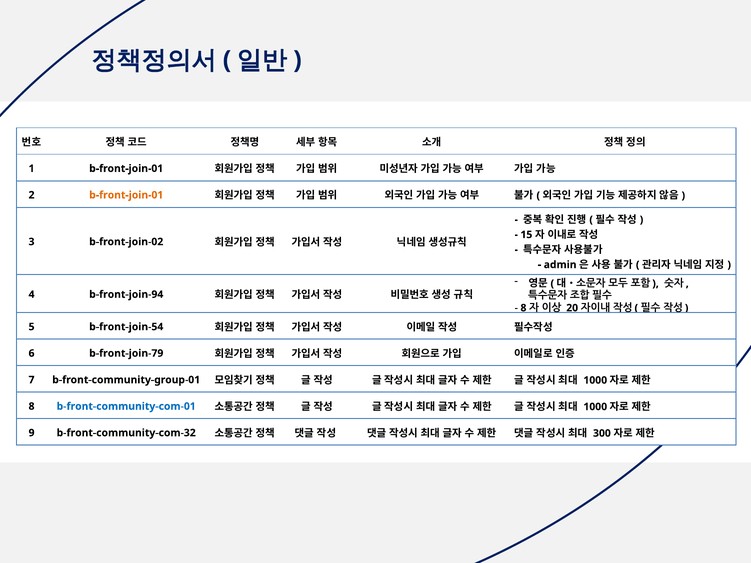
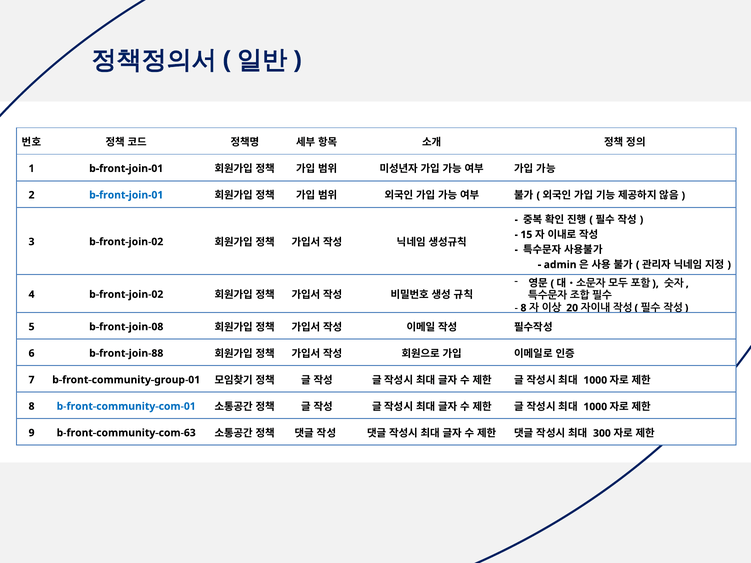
b-front-join-01 at (126, 195) colour: orange -> blue
4 b-front-join-94: b-front-join-94 -> b-front-join-02
b-front-join-54: b-front-join-54 -> b-front-join-08
b-front-join-79: b-front-join-79 -> b-front-join-88
b-front-community-com-32: b-front-community-com-32 -> b-front-community-com-63
